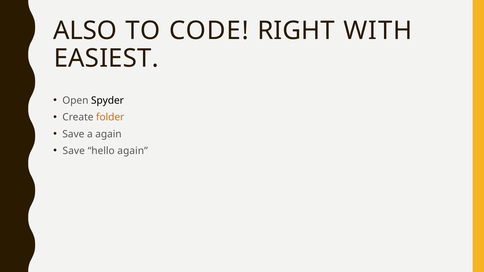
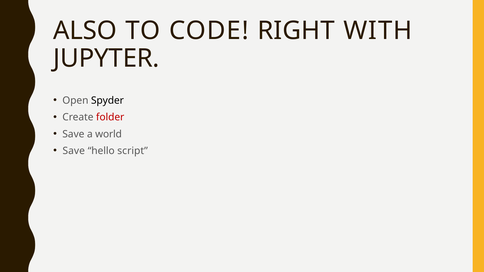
EASIEST: EASIEST -> JUPYTER
folder colour: orange -> red
a again: again -> world
hello again: again -> script
